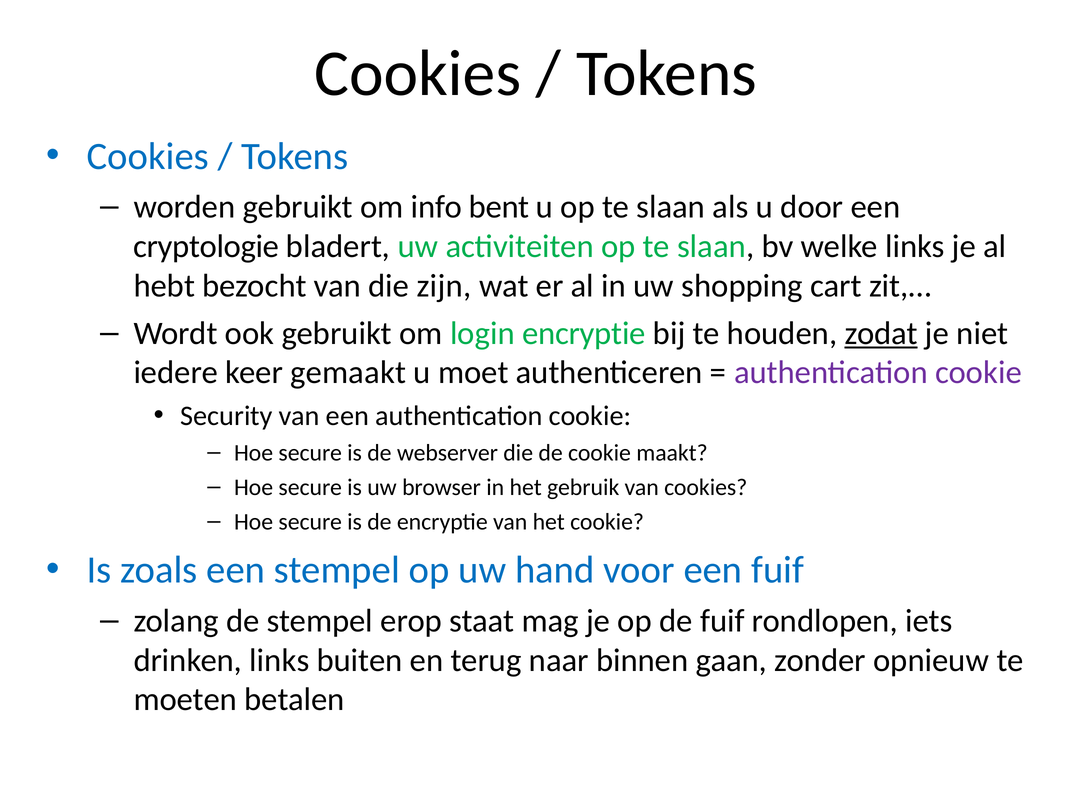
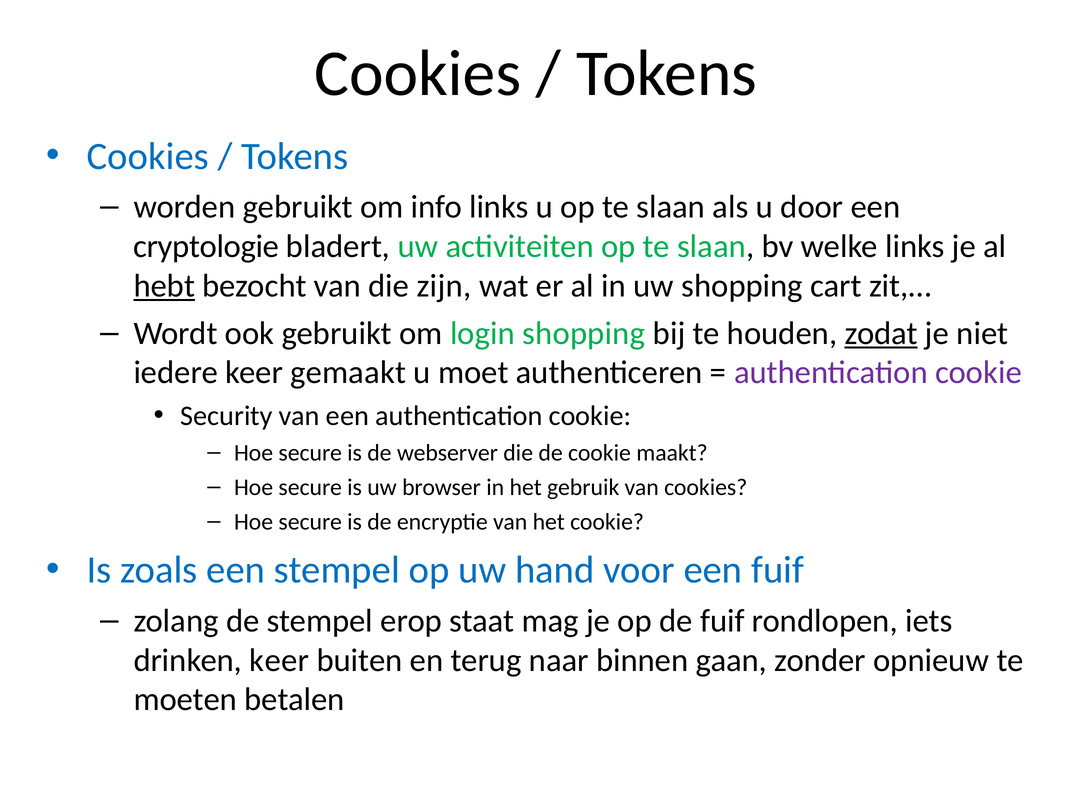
info bent: bent -> links
hebt underline: none -> present
login encryptie: encryptie -> shopping
drinken links: links -> keer
